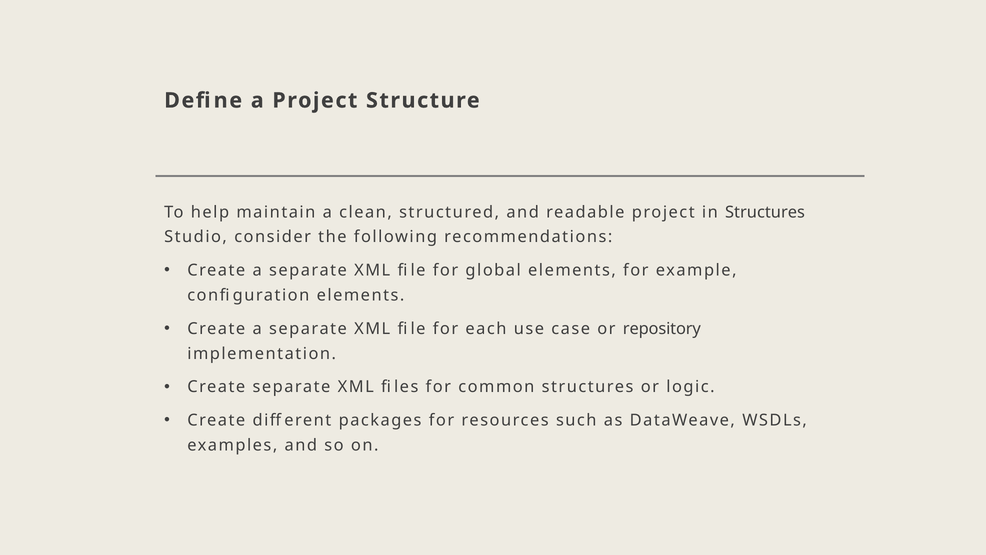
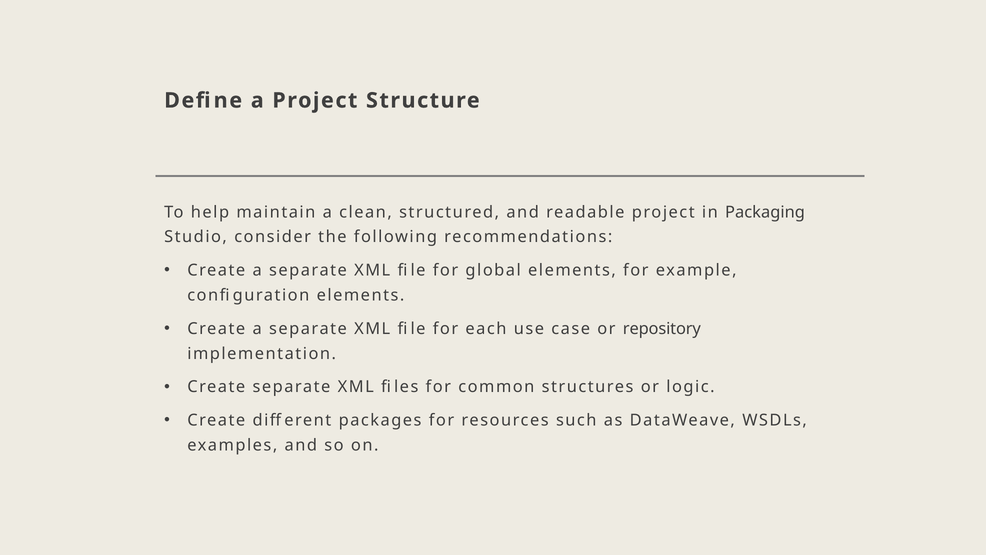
in Structures: Structures -> Packaging
